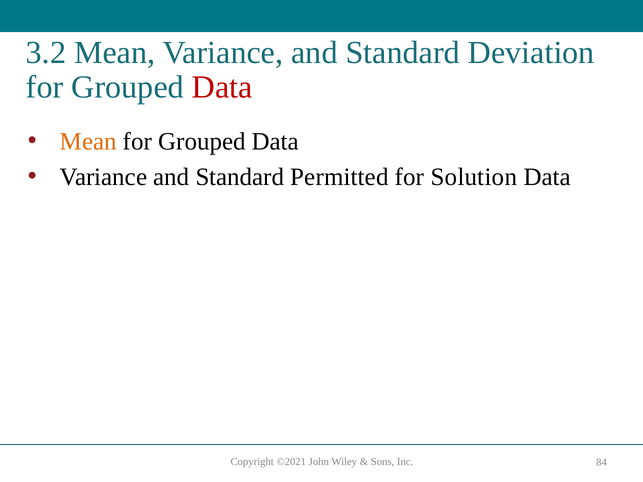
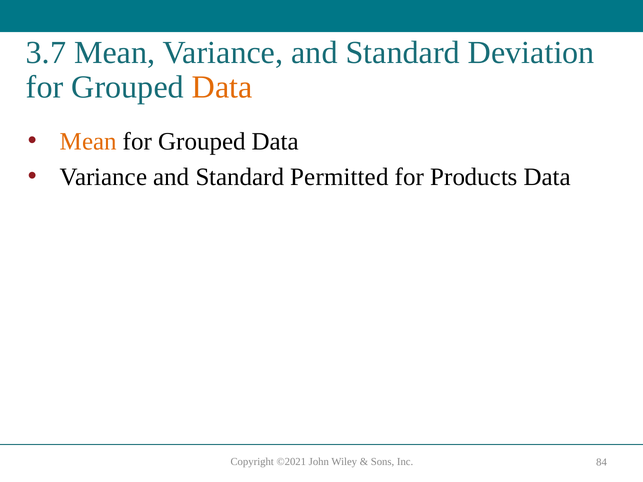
3.2: 3.2 -> 3.7
Data at (222, 87) colour: red -> orange
Solution: Solution -> Products
